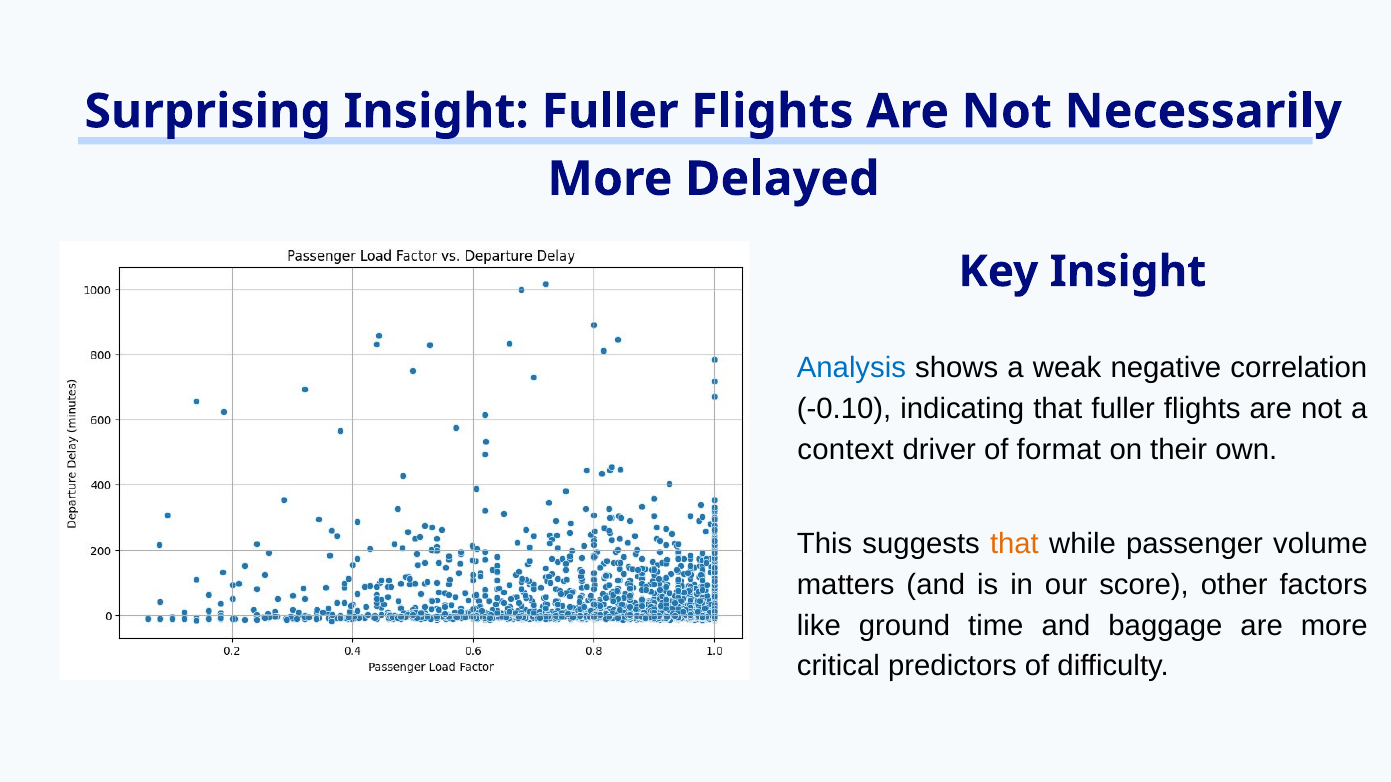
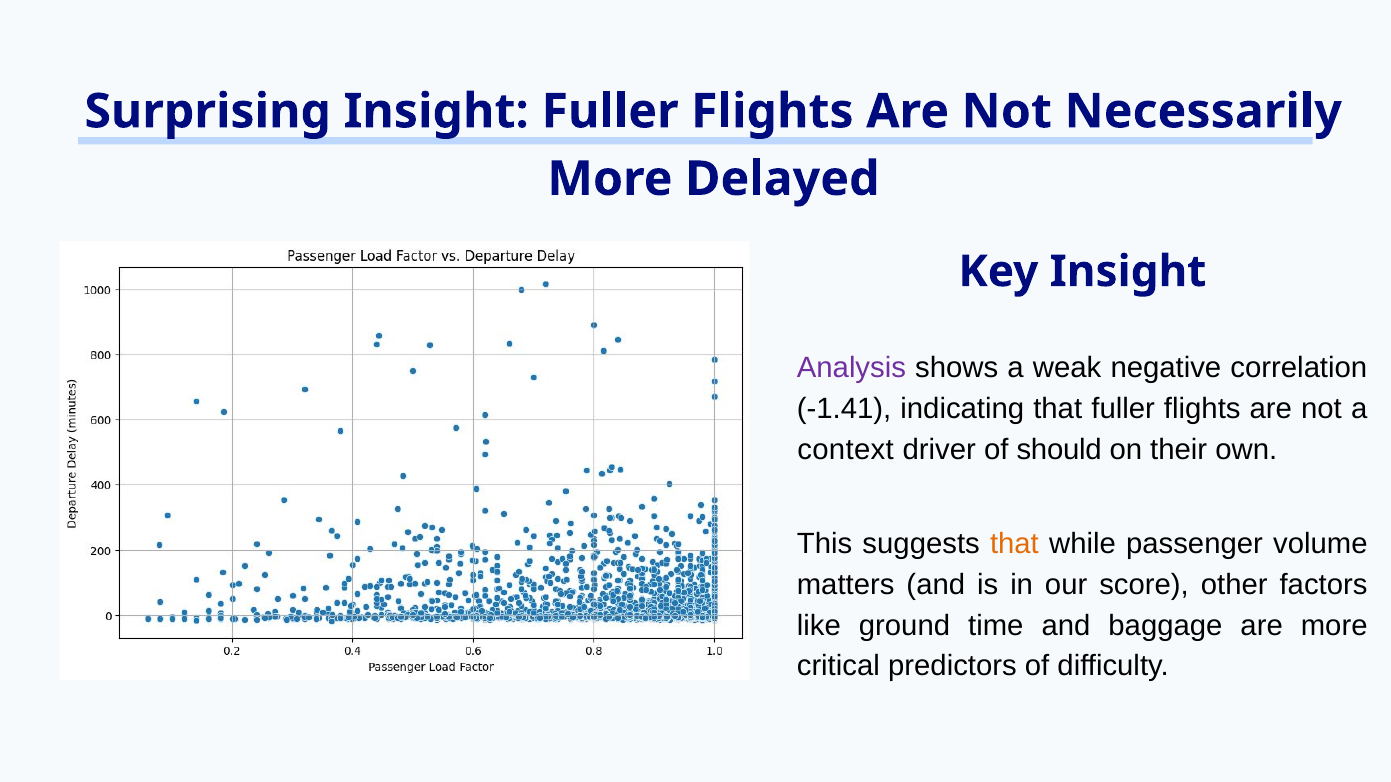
Analysis colour: blue -> purple
-0.10: -0.10 -> -1.41
format: format -> should
